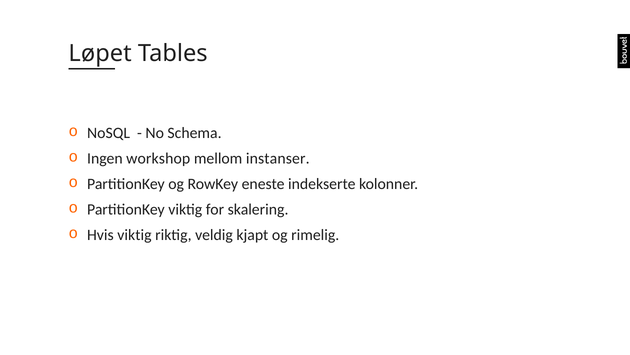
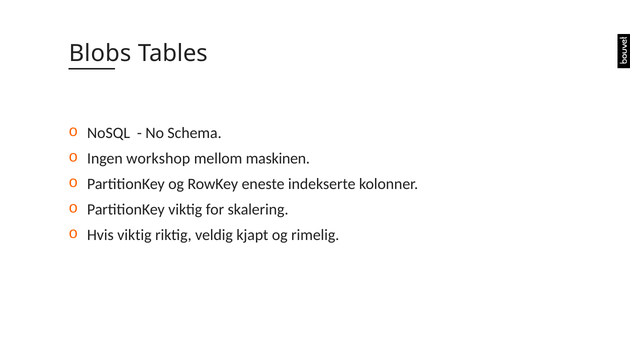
Løpet: Løpet -> Blobs
instanser: instanser -> maskinen
